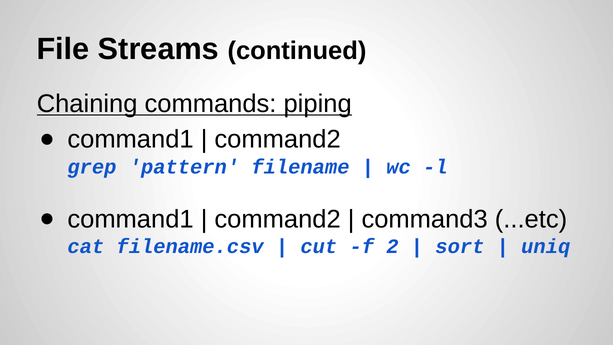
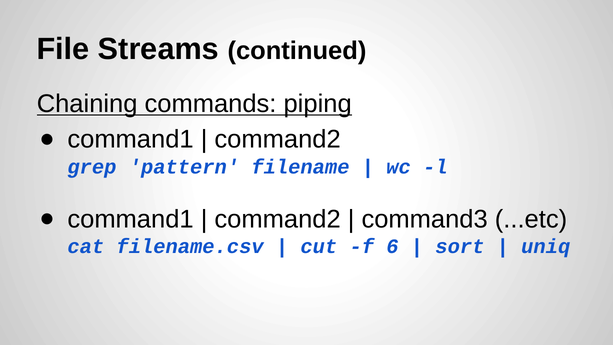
2: 2 -> 6
